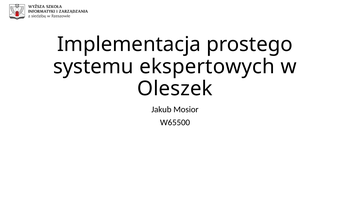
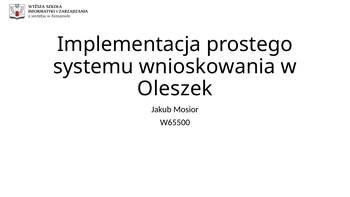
ekspertowych: ekspertowych -> wnioskowania
